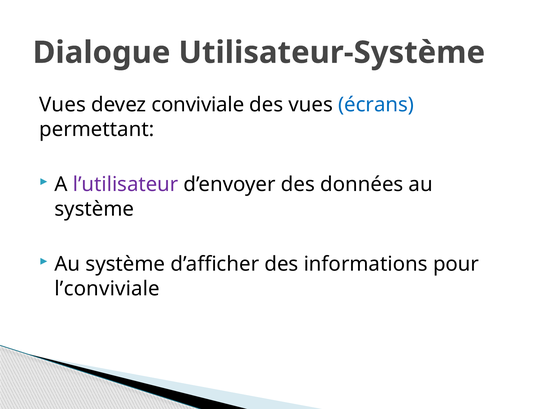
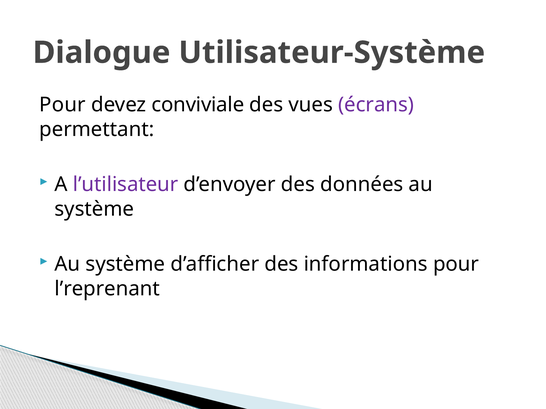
Vues at (63, 105): Vues -> Pour
écrans colour: blue -> purple
l’conviviale: l’conviviale -> l’reprenant
